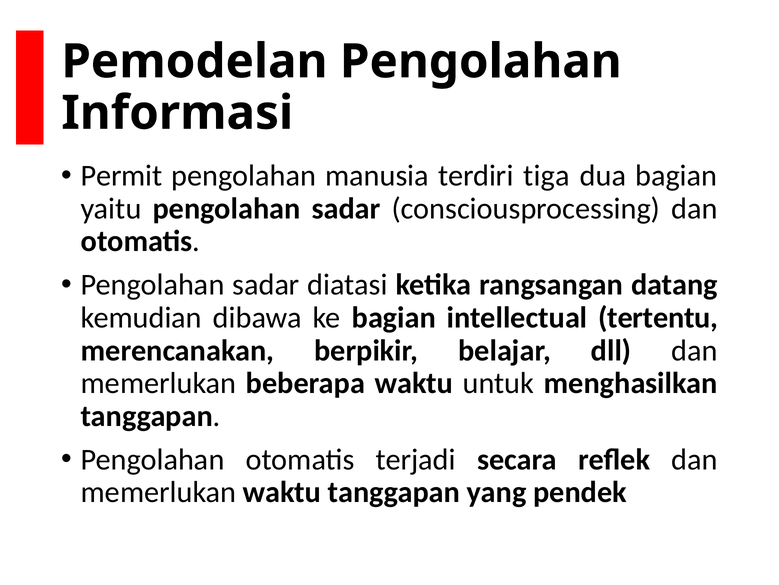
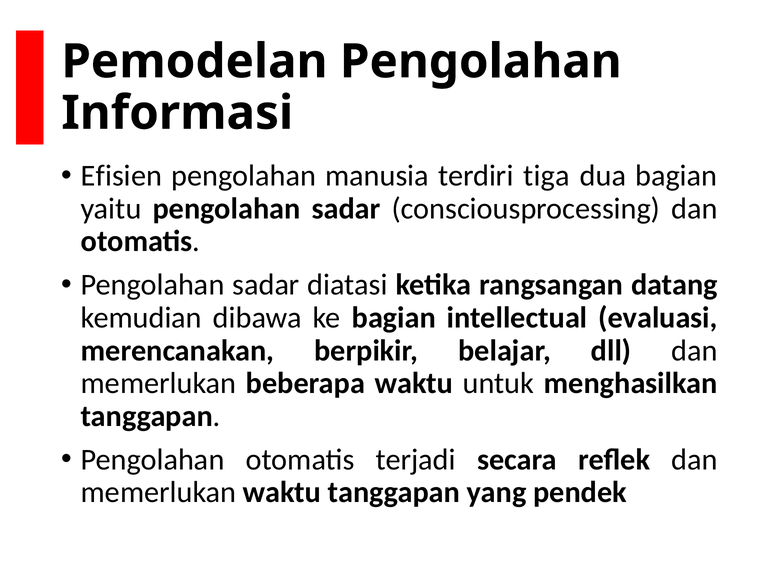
Permit: Permit -> Efisien
tertentu: tertentu -> evaluasi
